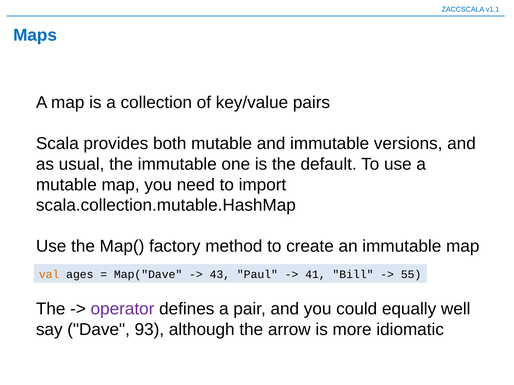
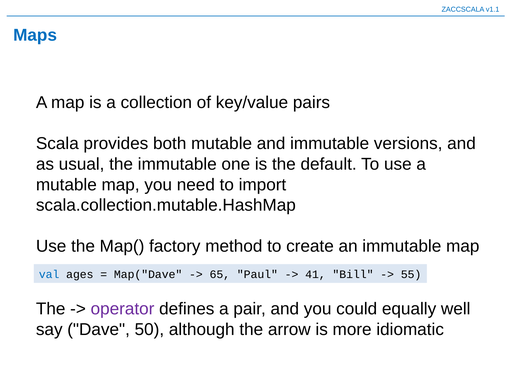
val colour: orange -> blue
43: 43 -> 65
93: 93 -> 50
